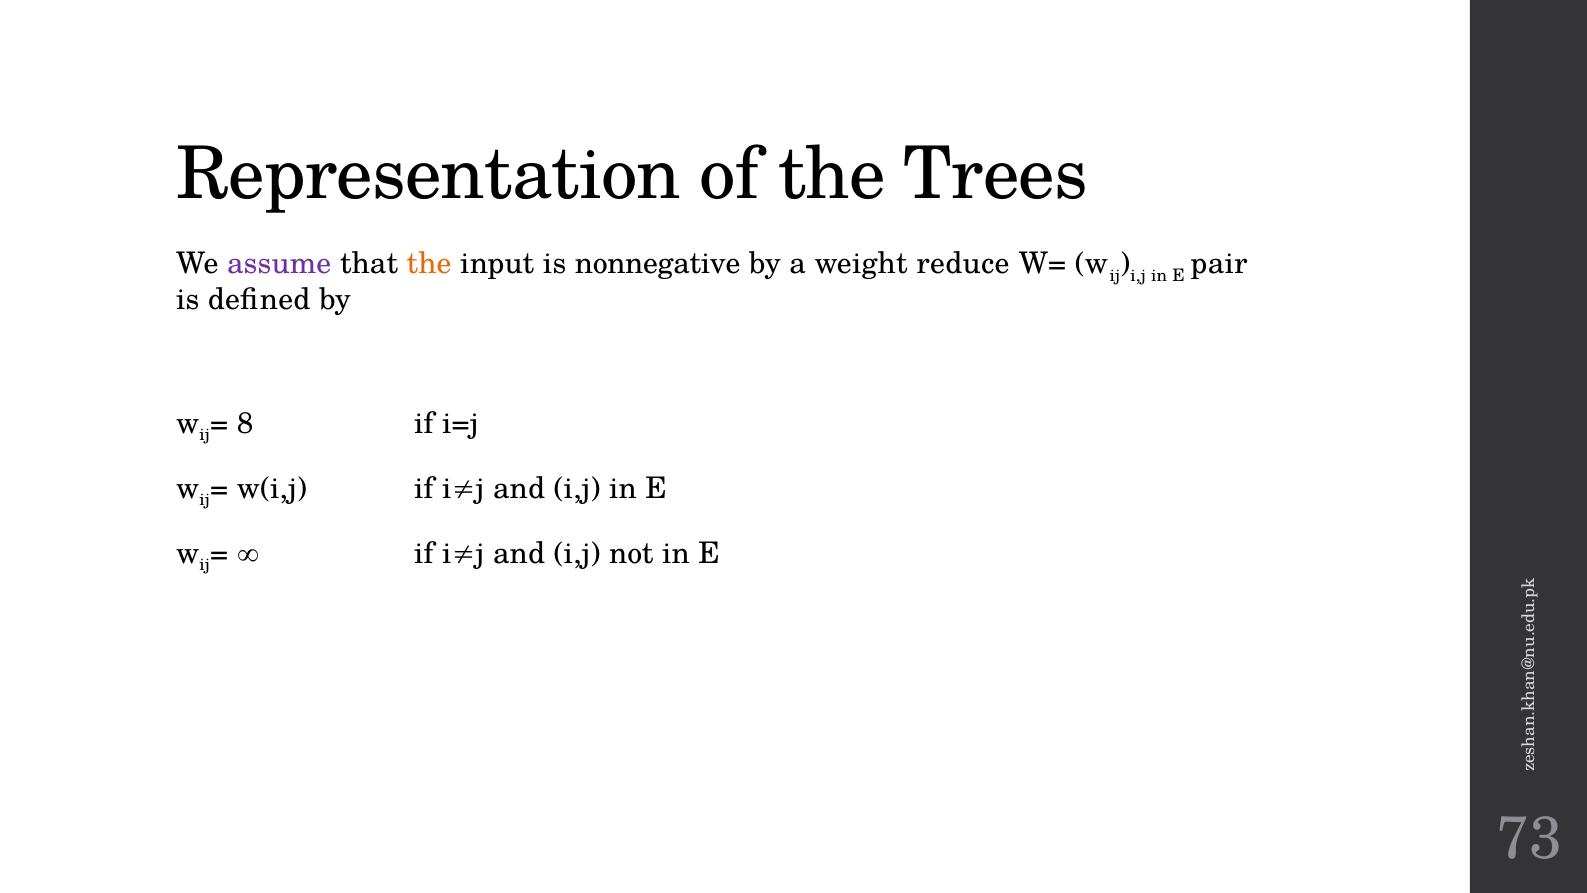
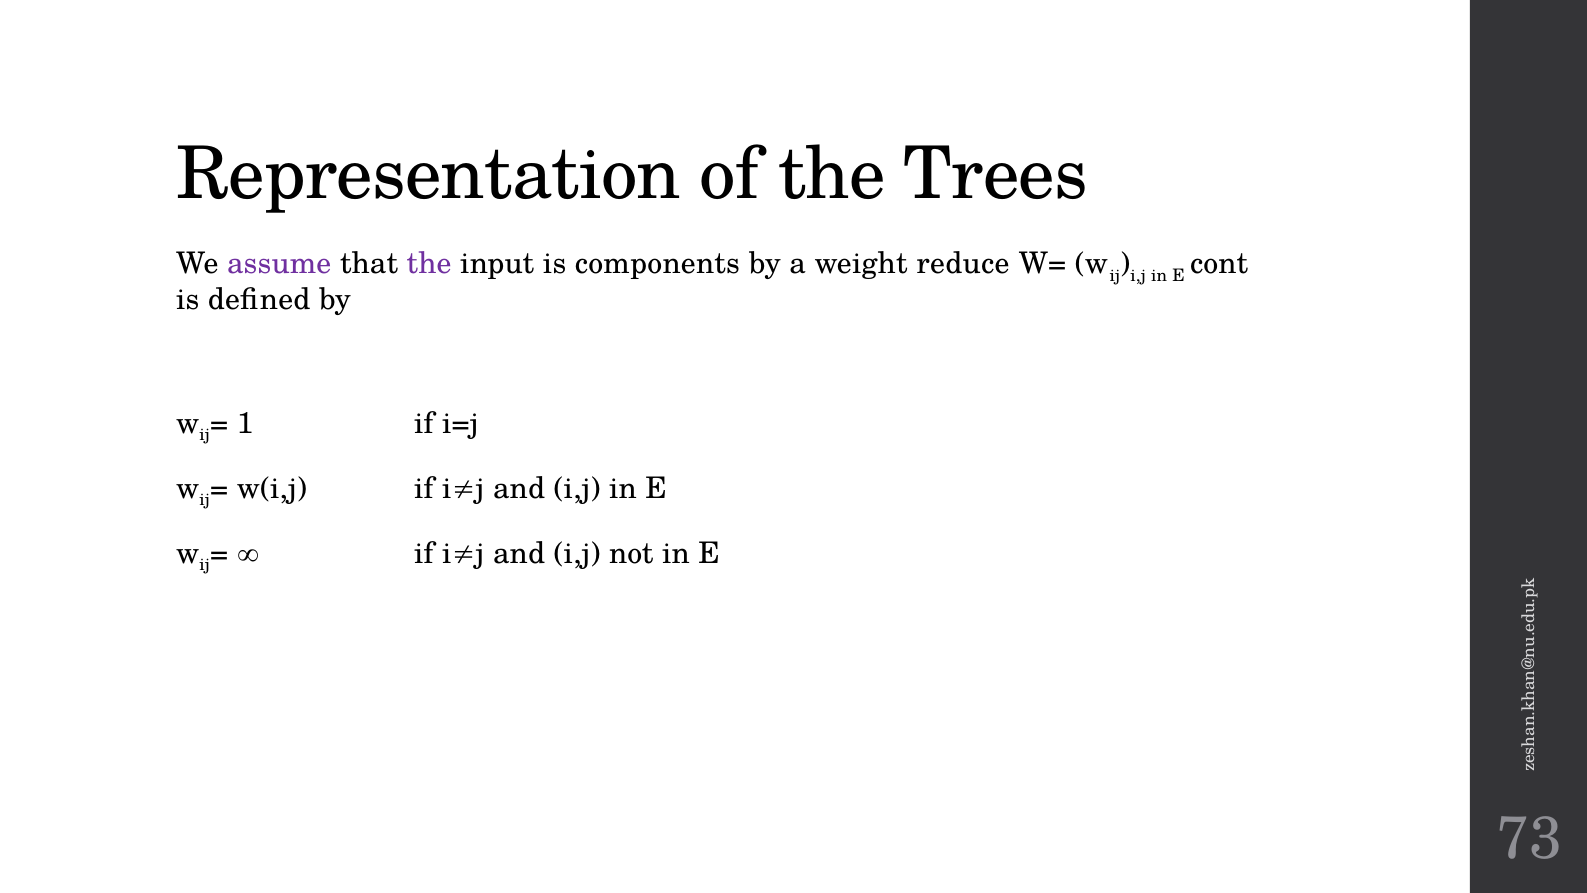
the at (429, 264) colour: orange -> purple
nonnegative: nonnegative -> components
pair: pair -> cont
8: 8 -> 1
